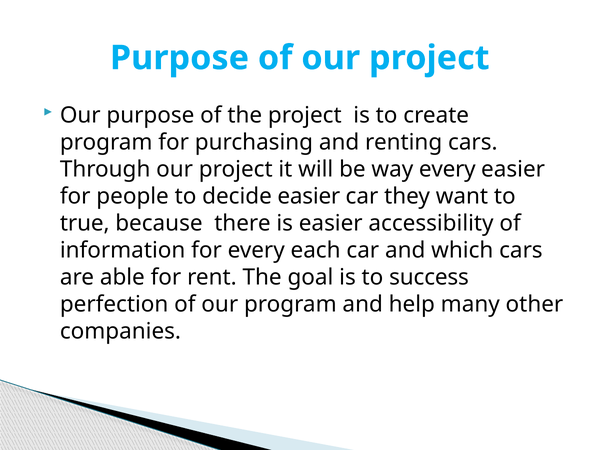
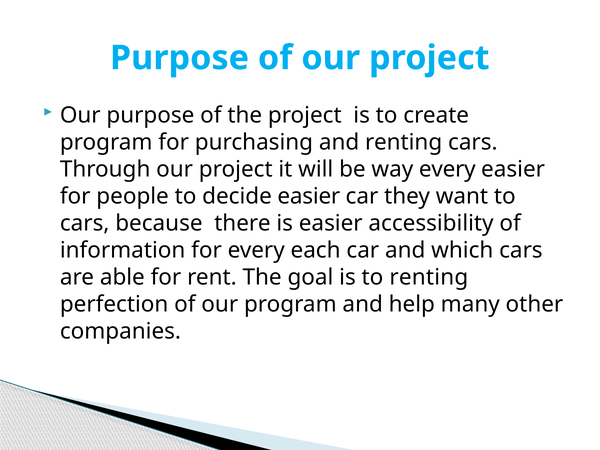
true at (85, 223): true -> cars
to success: success -> renting
